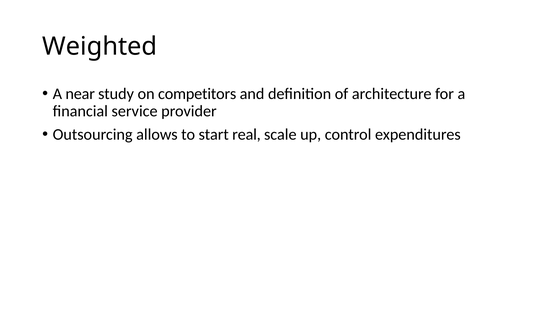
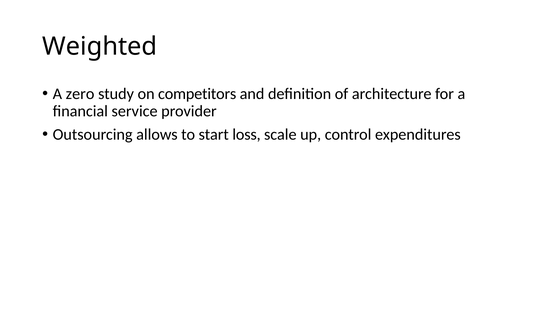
near: near -> zero
real: real -> loss
